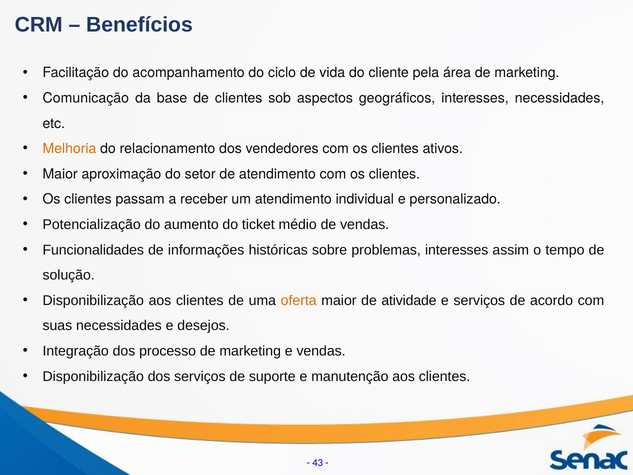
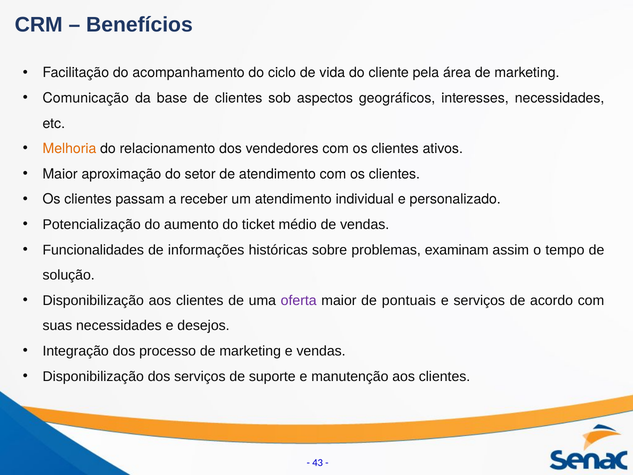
problemas interesses: interesses -> examinam
oferta colour: orange -> purple
atividade: atividade -> pontuais
